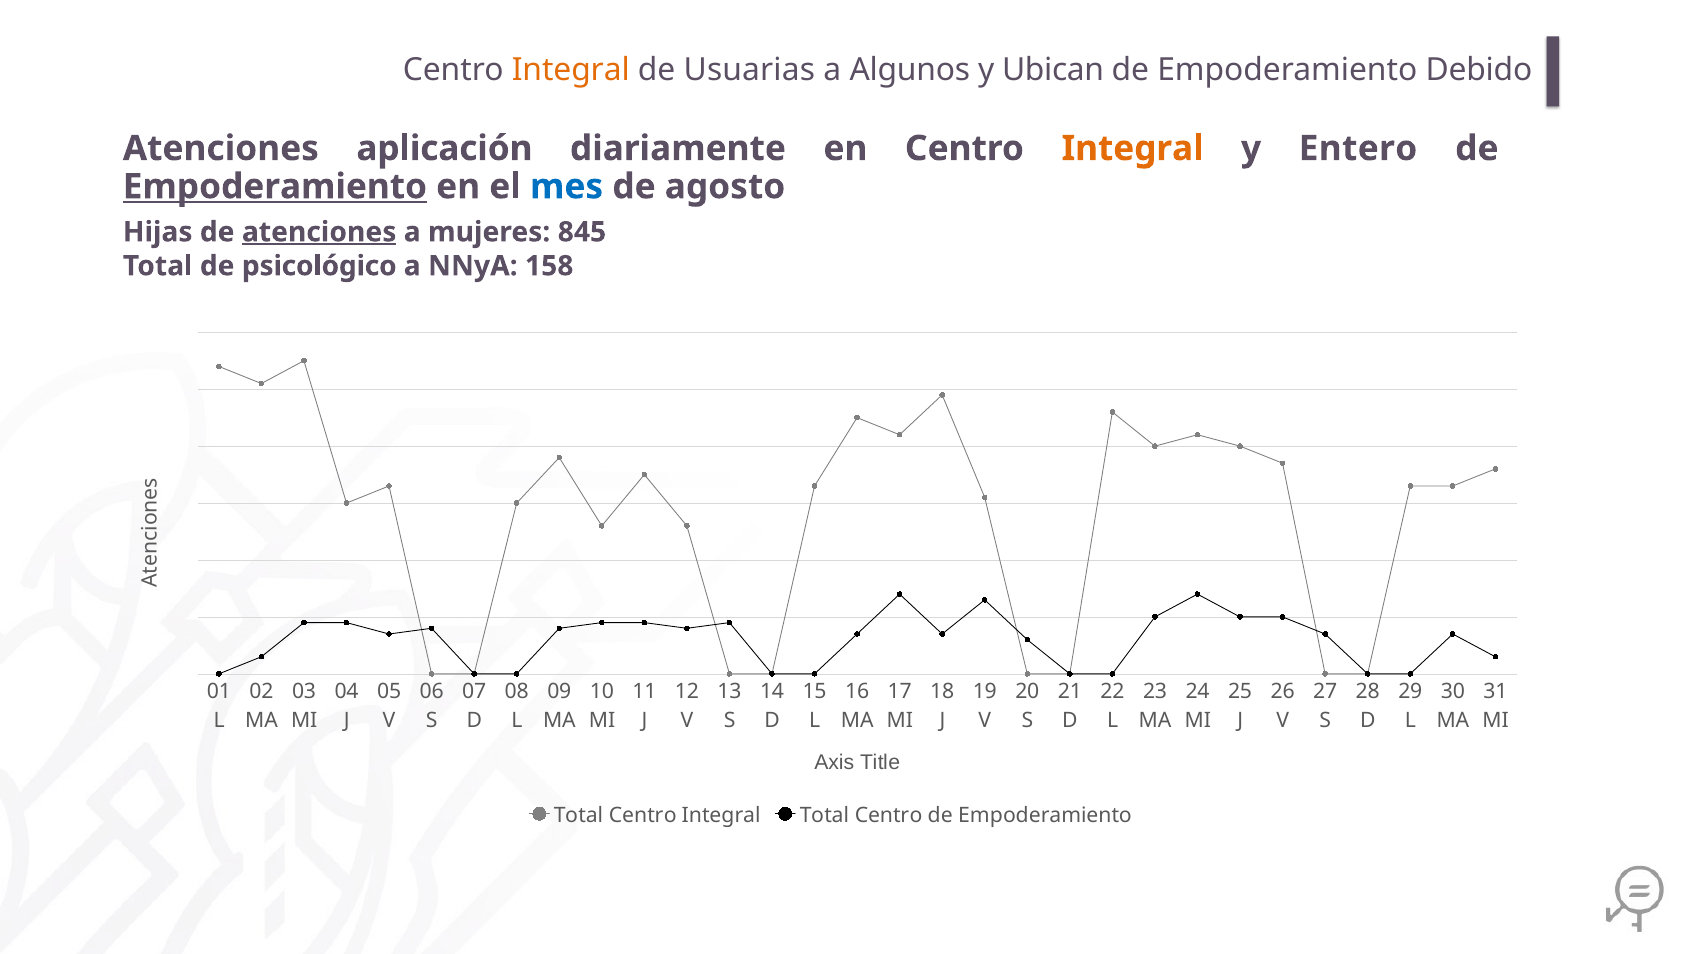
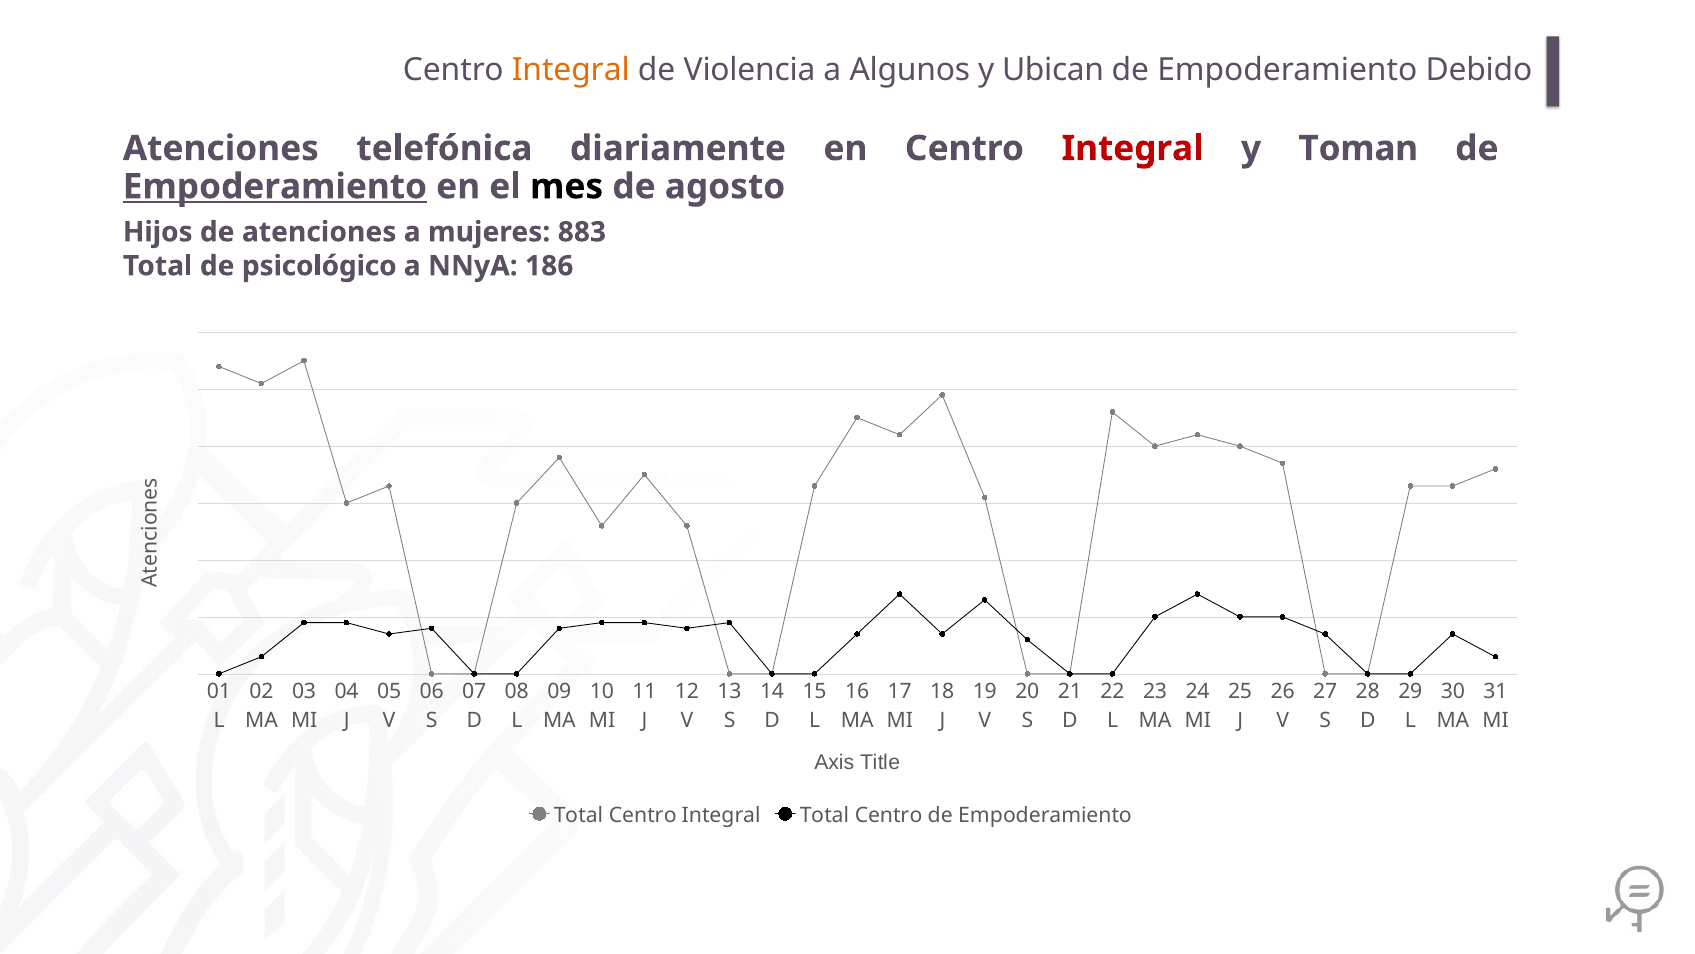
Usuarias: Usuarias -> Violencia
aplicación: aplicación -> telefónica
Integral at (1133, 148) colour: orange -> red
Entero: Entero -> Toman
mes colour: blue -> black
Hijas: Hijas -> Hijos
atenciones at (319, 232) underline: present -> none
845: 845 -> 883
158: 158 -> 186
